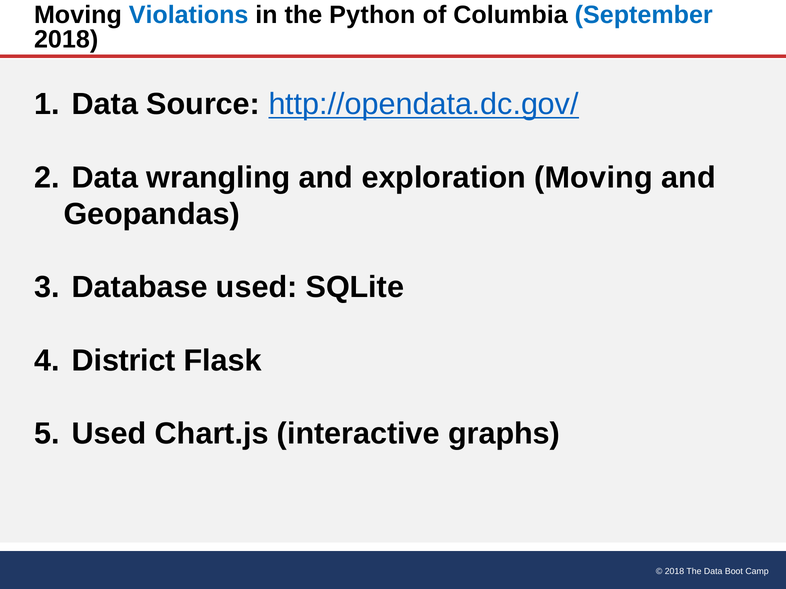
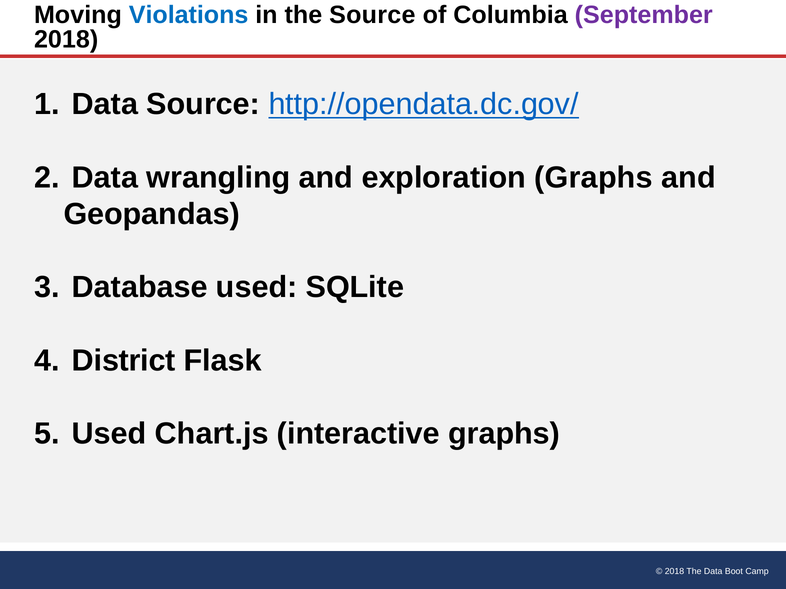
the Python: Python -> Source
September colour: blue -> purple
exploration Moving: Moving -> Graphs
